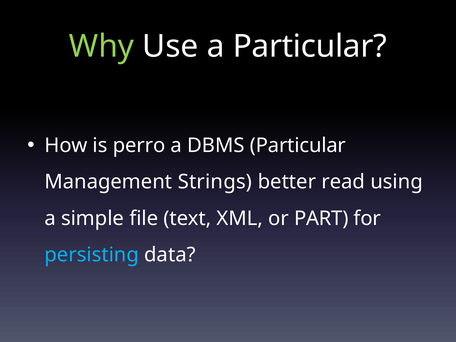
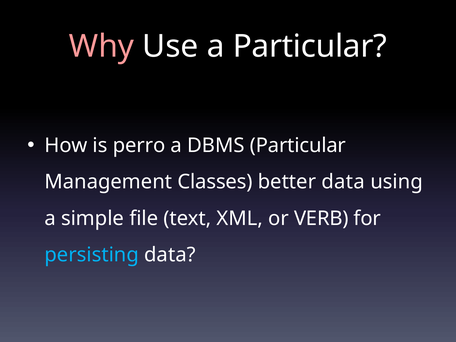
Why colour: light green -> pink
Strings: Strings -> Classes
better read: read -> data
PART: PART -> VERB
